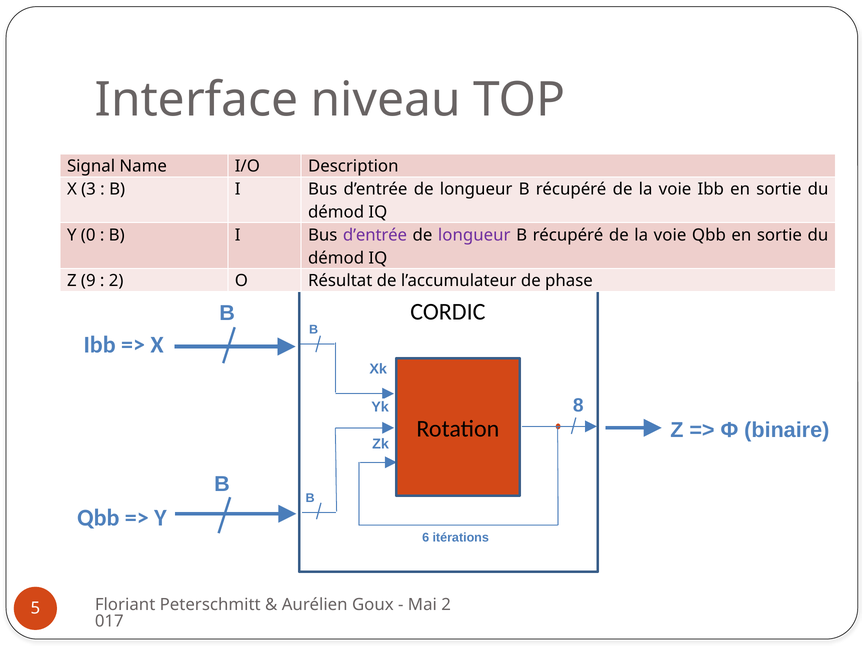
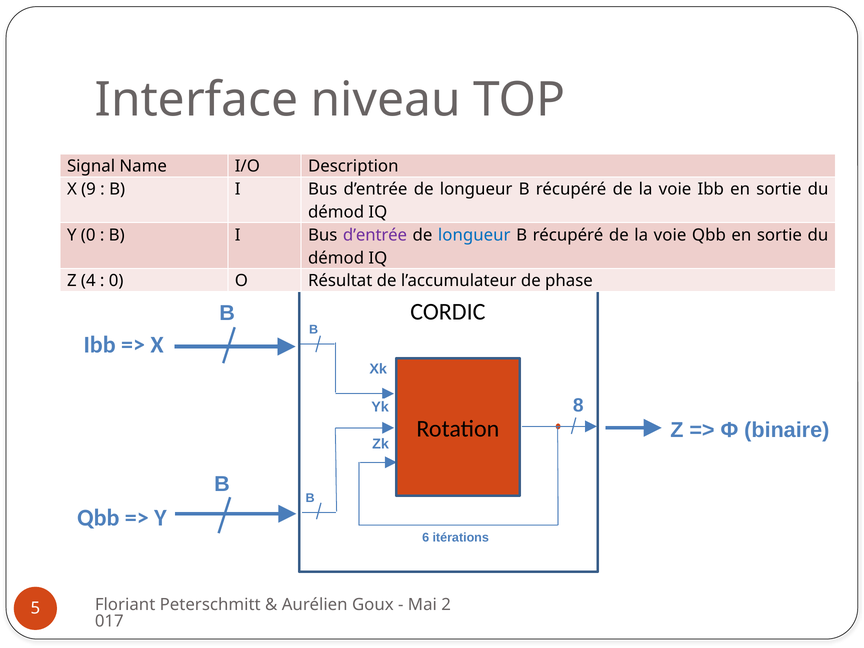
3: 3 -> 9
longueur at (474, 235) colour: purple -> blue
9: 9 -> 4
2 at (116, 281): 2 -> 0
